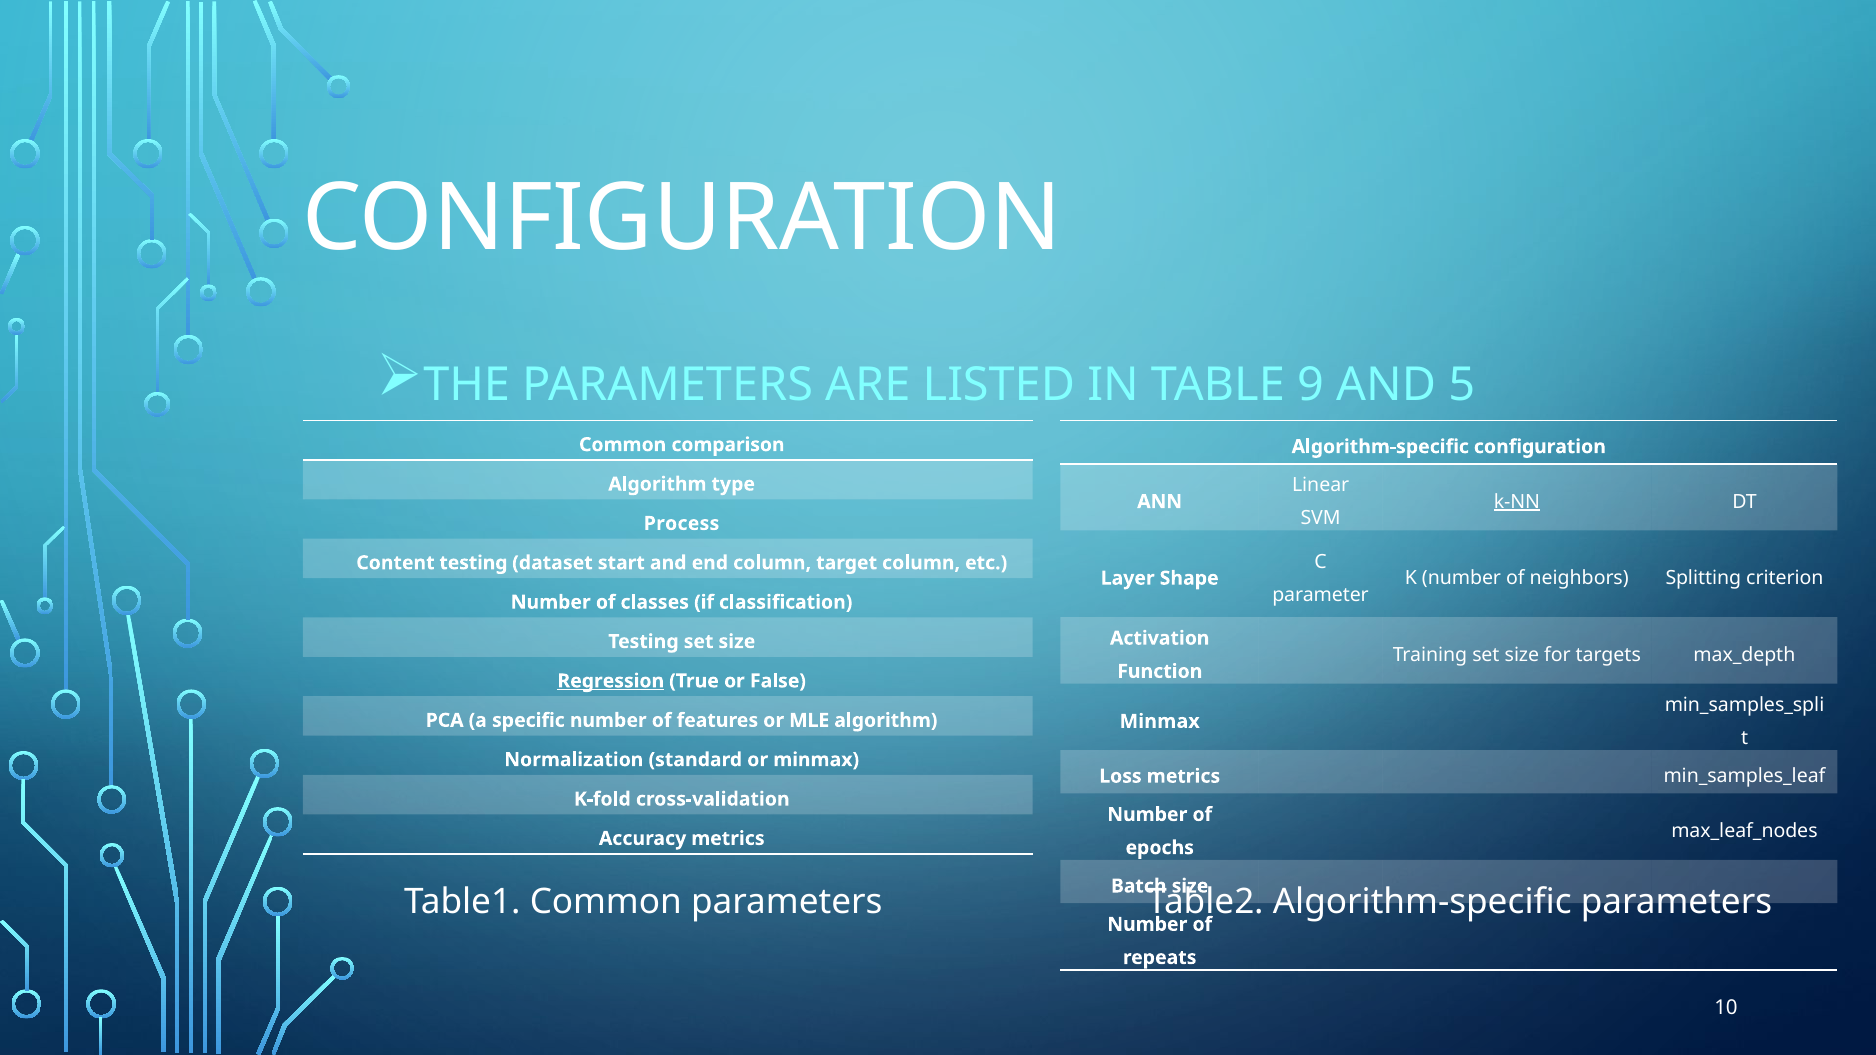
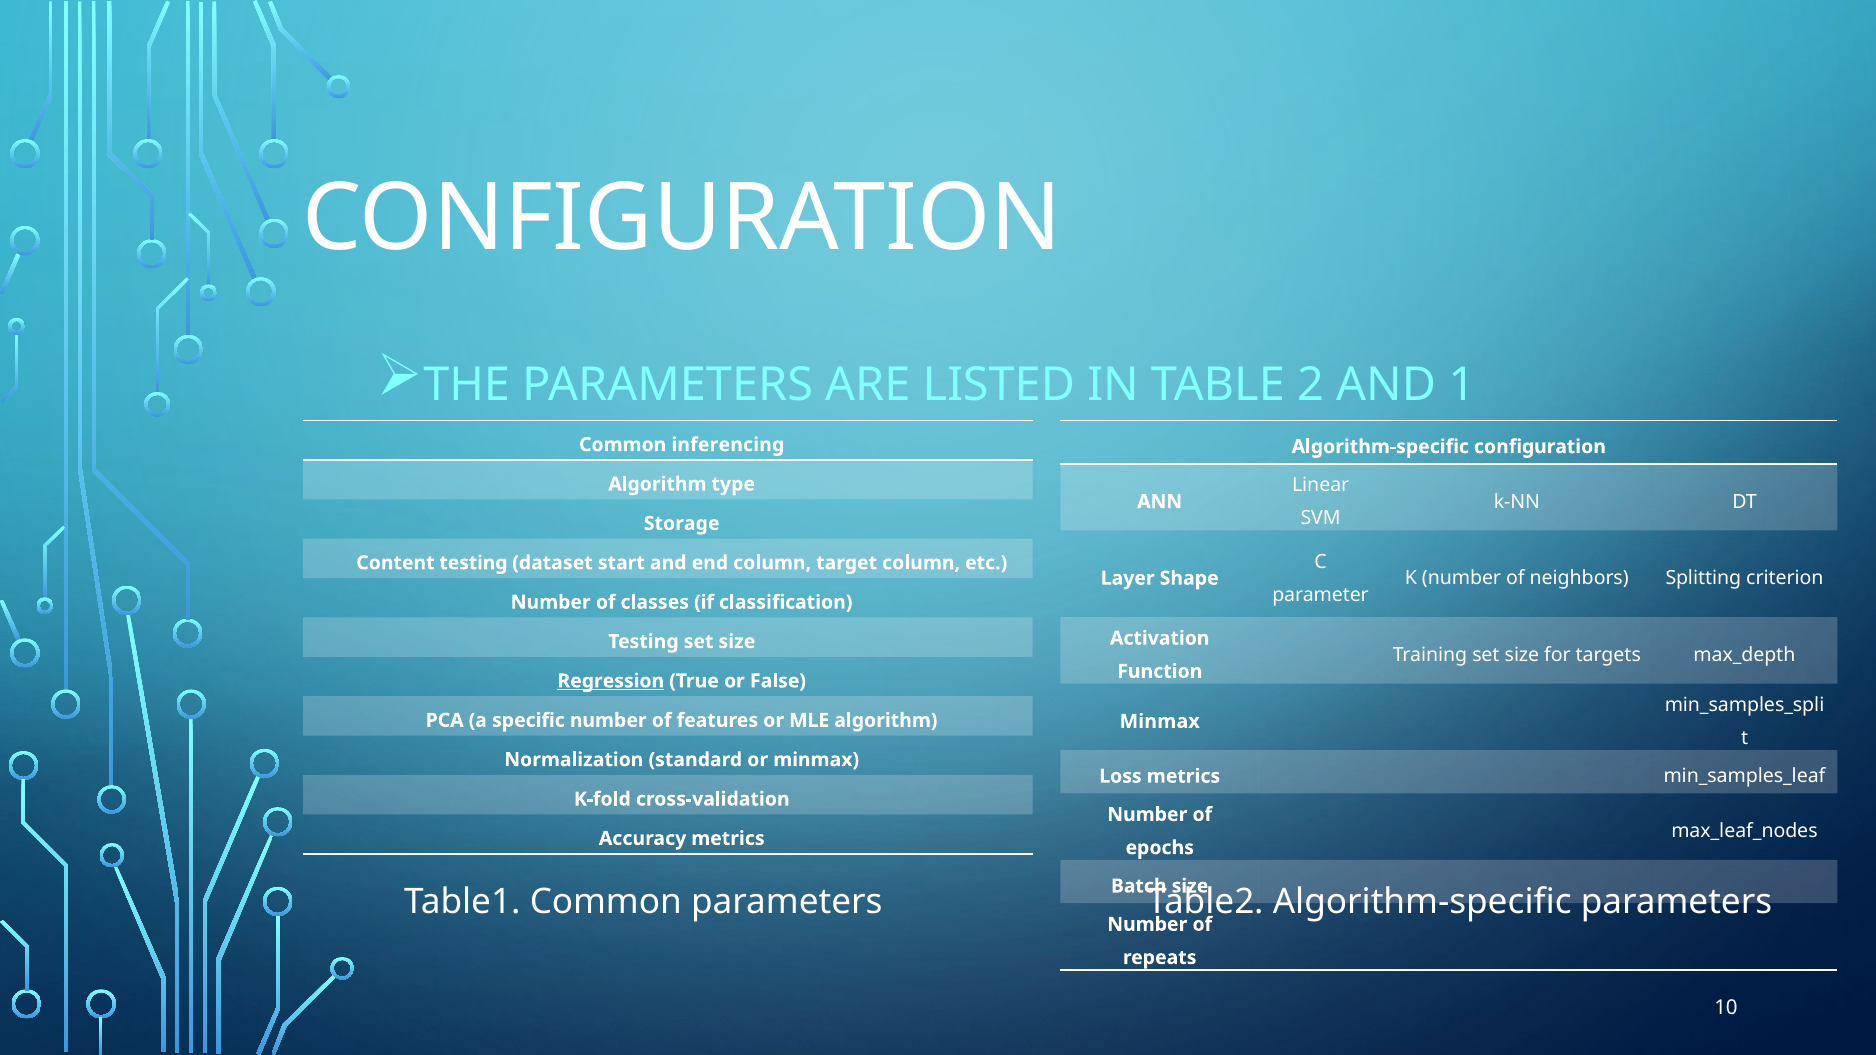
9: 9 -> 2
5: 5 -> 1
comparison: comparison -> inferencing
k-NN underline: present -> none
Process: Process -> Storage
